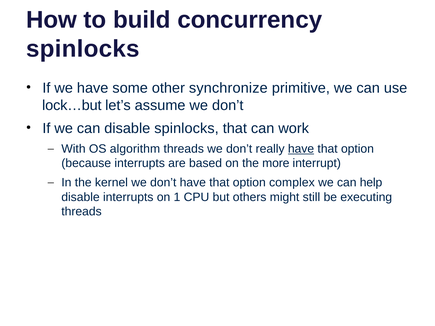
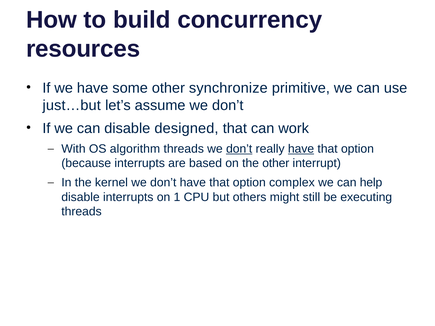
spinlocks at (83, 49): spinlocks -> resources
lock…but: lock…but -> just…but
disable spinlocks: spinlocks -> designed
don’t at (239, 149) underline: none -> present
the more: more -> other
